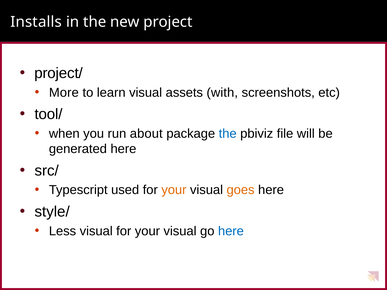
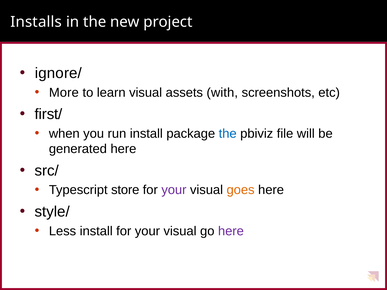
project/: project/ -> ignore/
tool/: tool/ -> first/
run about: about -> install
used: used -> store
your at (174, 190) colour: orange -> purple
Less visual: visual -> install
here at (231, 231) colour: blue -> purple
